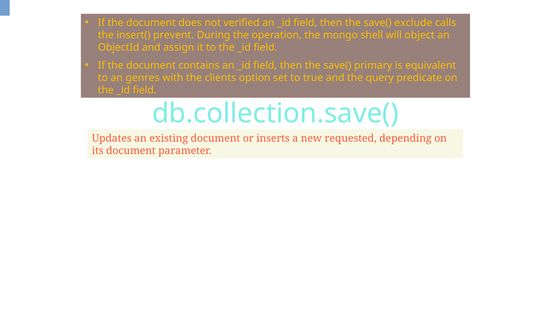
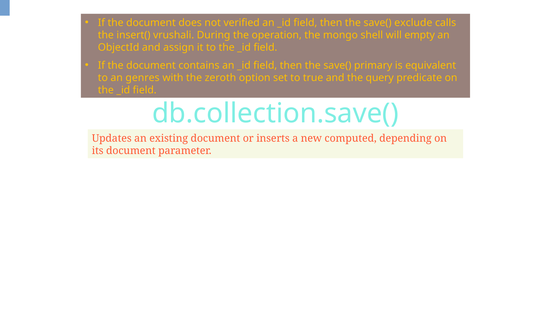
prevent: prevent -> vrushali
object: object -> empty
clients: clients -> zeroth
requested: requested -> computed
